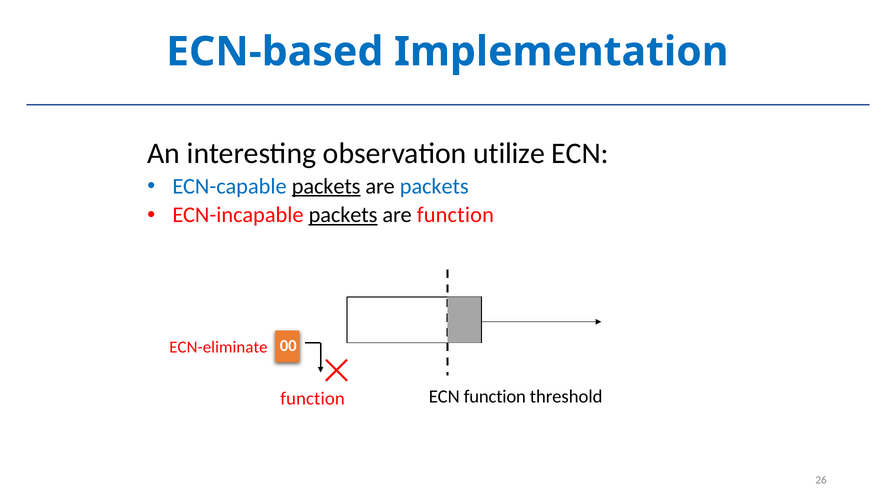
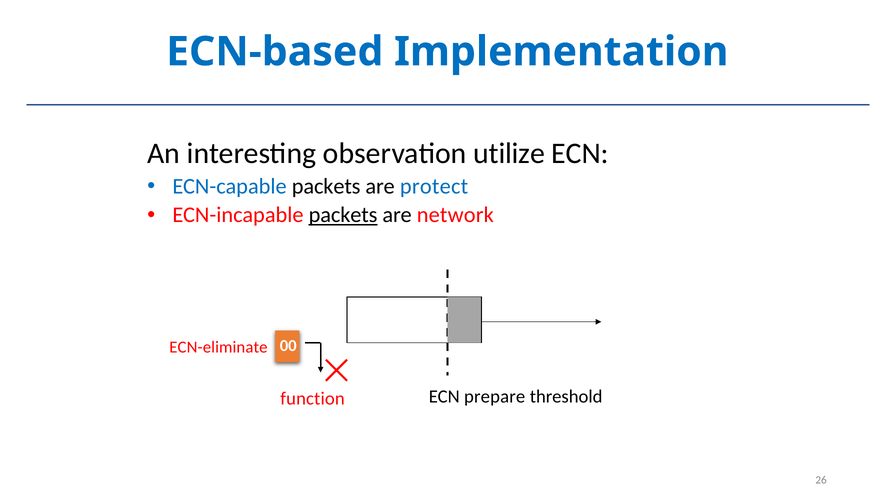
packets at (326, 186) underline: present -> none
are packets: packets -> protect
are function: function -> network
ECN function: function -> prepare
